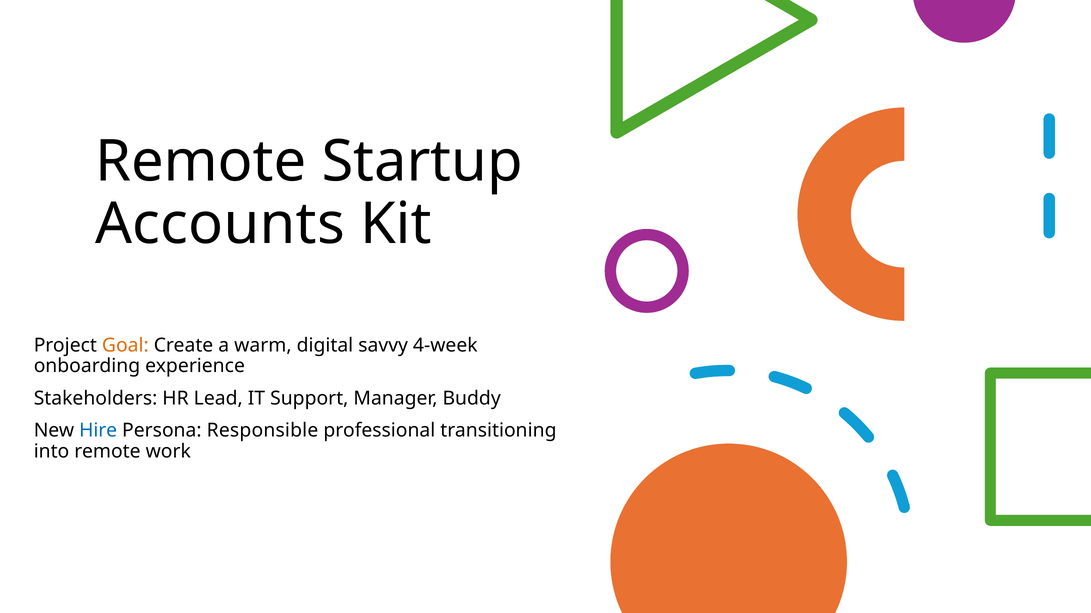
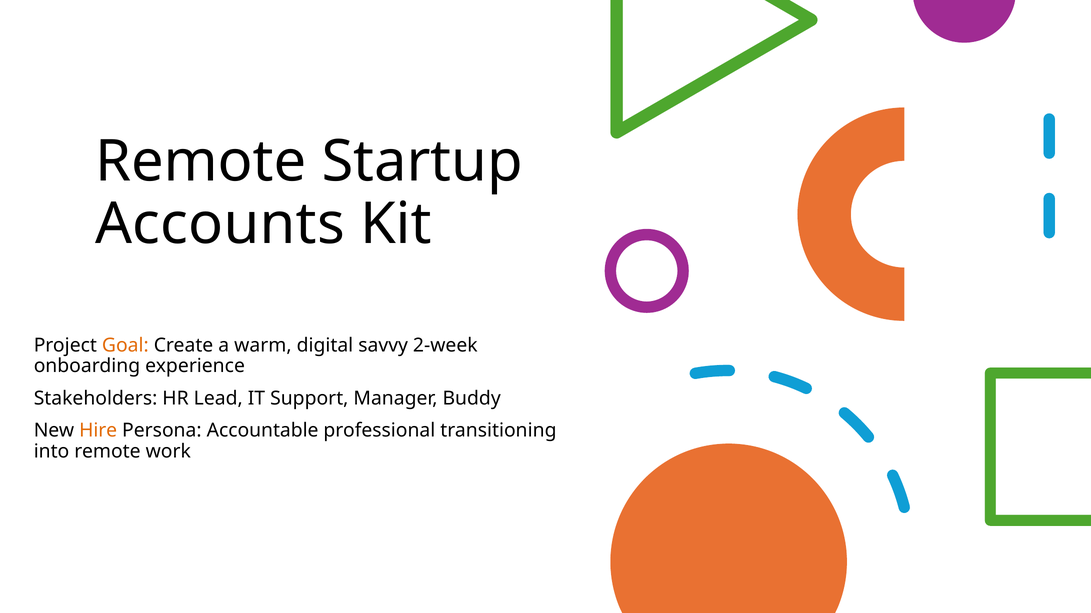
4-week: 4-week -> 2-week
Hire colour: blue -> orange
Responsible: Responsible -> Accountable
